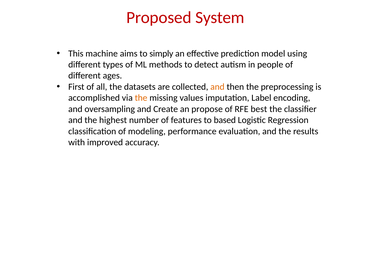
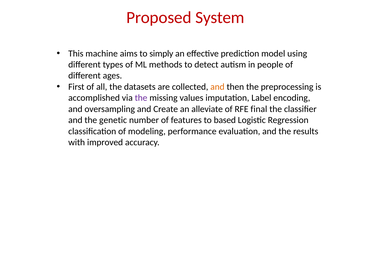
the at (141, 98) colour: orange -> purple
propose: propose -> alleviate
best: best -> final
highest: highest -> genetic
